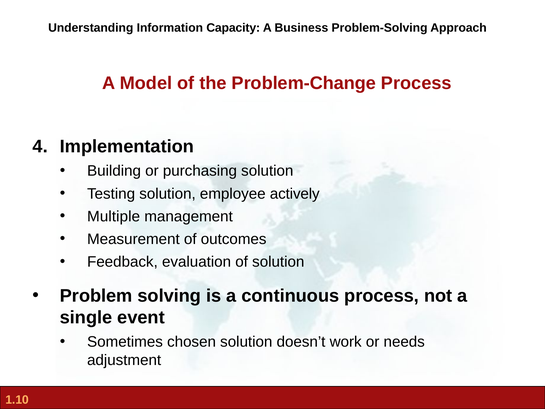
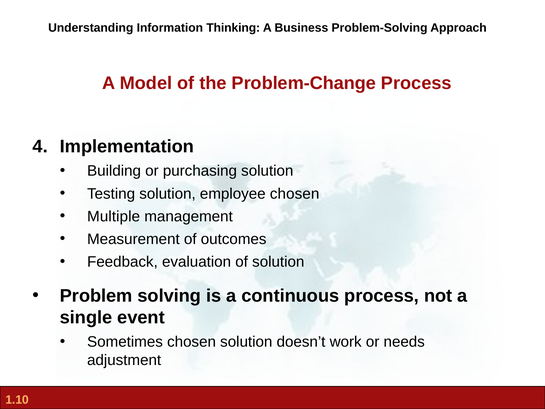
Capacity: Capacity -> Thinking
employee actively: actively -> chosen
